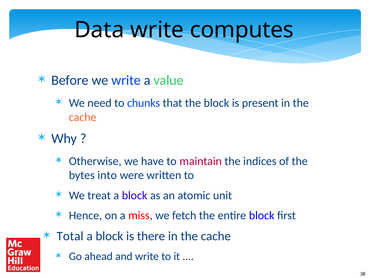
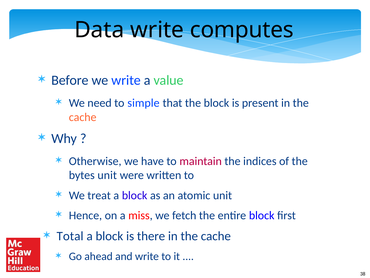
chunks: chunks -> simple
bytes into: into -> unit
